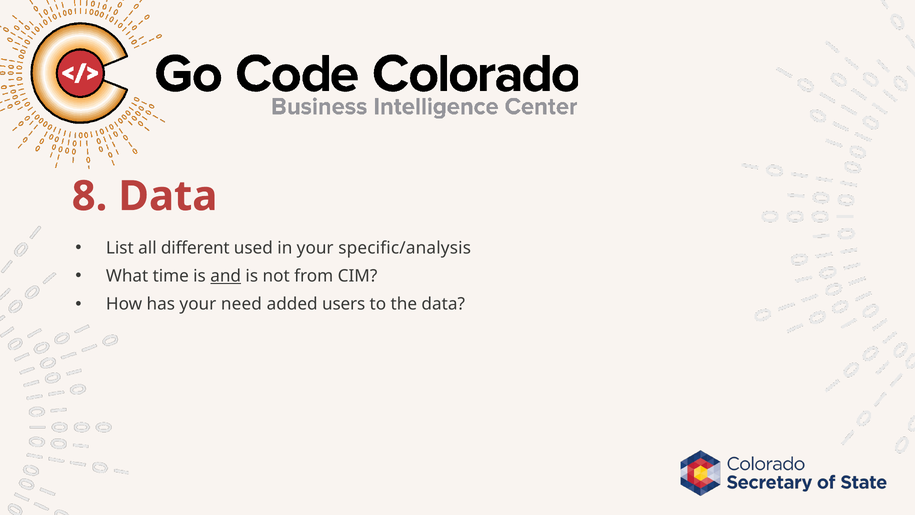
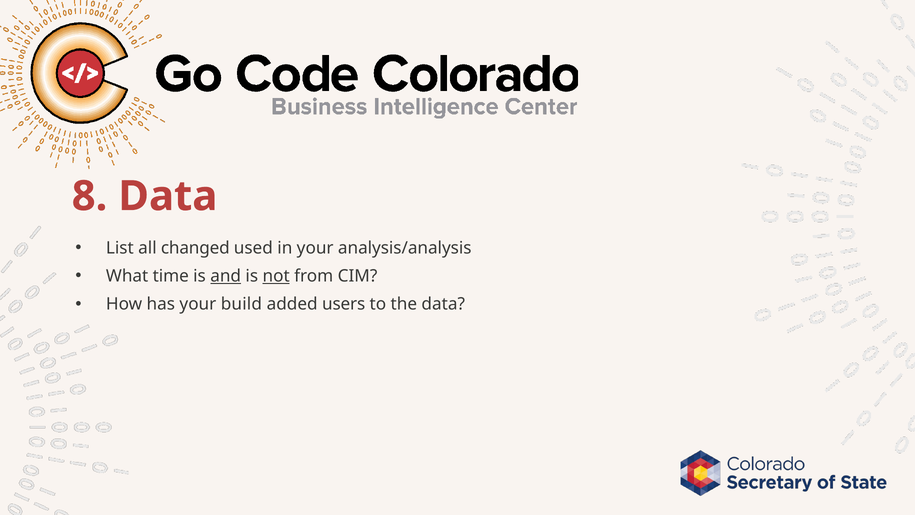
different: different -> changed
specific/analysis: specific/analysis -> analysis/analysis
not underline: none -> present
need: need -> build
